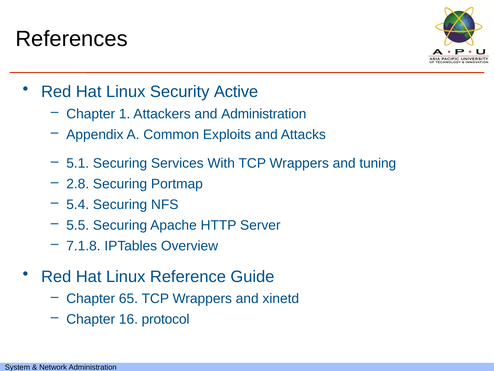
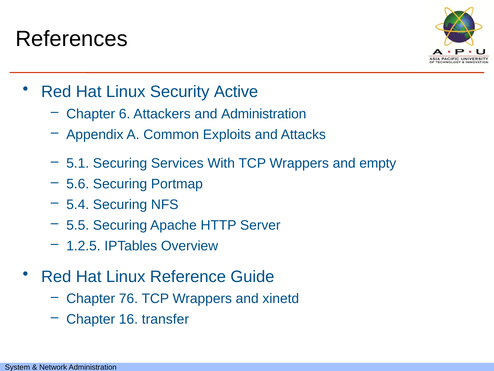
1: 1 -> 6
tuning: tuning -> empty
2.8: 2.8 -> 5.6
7.1.8: 7.1.8 -> 1.2.5
65: 65 -> 76
protocol: protocol -> transfer
